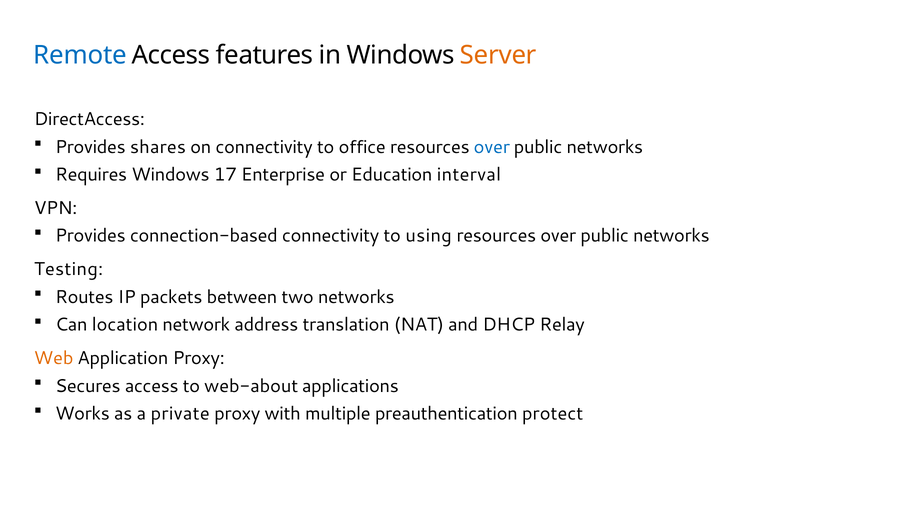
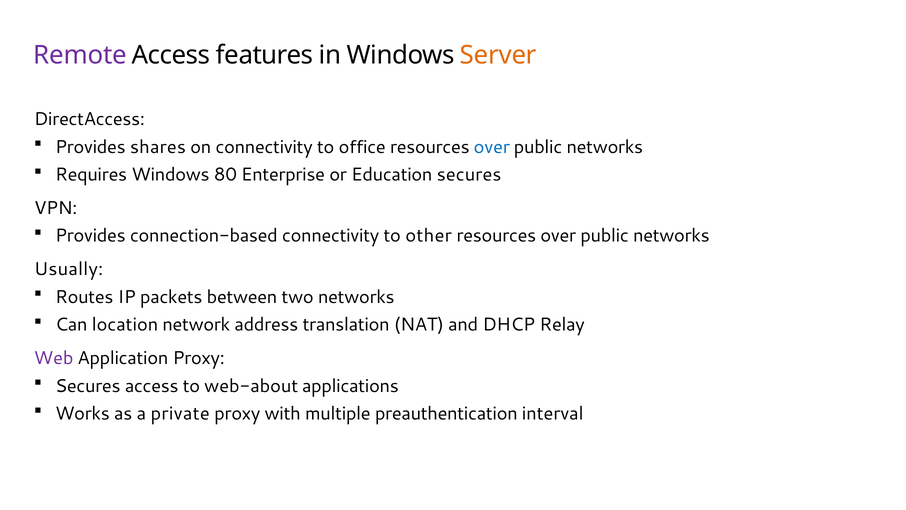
Remote colour: blue -> purple
17: 17 -> 80
Education interval: interval -> secures
using: using -> other
Testing: Testing -> Usually
Web colour: orange -> purple
protect: protect -> interval
